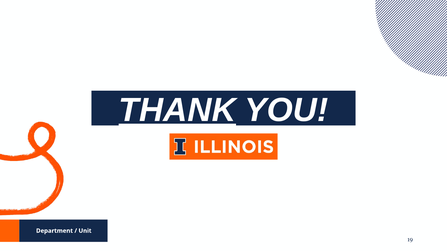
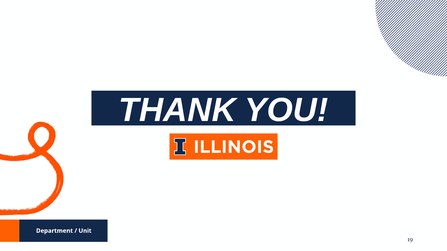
THANK underline: present -> none
